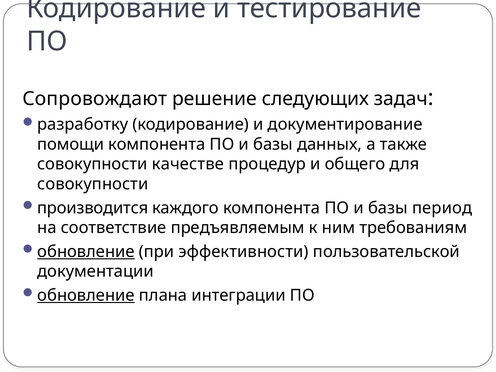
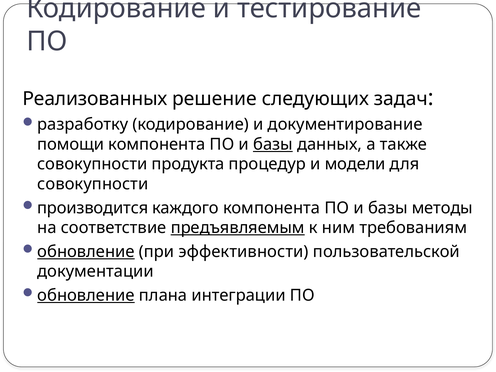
Сопровождают: Сопровождают -> Реализованных
базы at (273, 144) underline: none -> present
качестве: качестве -> продукта
общего: общего -> модели
период: период -> методы
предъявляемым underline: none -> present
